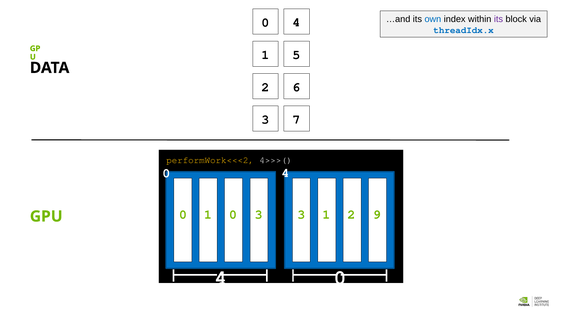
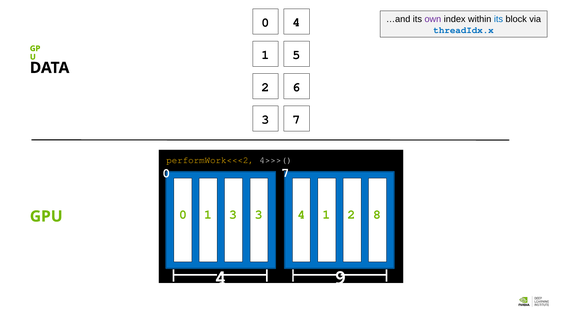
own colour: blue -> purple
its at (498, 19) colour: purple -> blue
0 4: 4 -> 7
1 0: 0 -> 3
3 at (302, 215): 3 -> 4
9: 9 -> 8
0 at (340, 278): 0 -> 9
